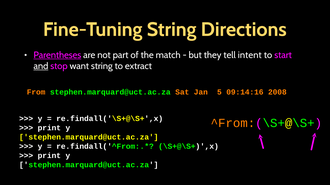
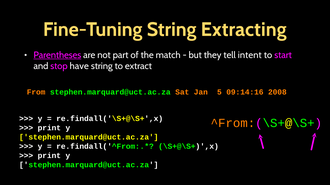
Directions: Directions -> Extracting
and underline: present -> none
want: want -> have
